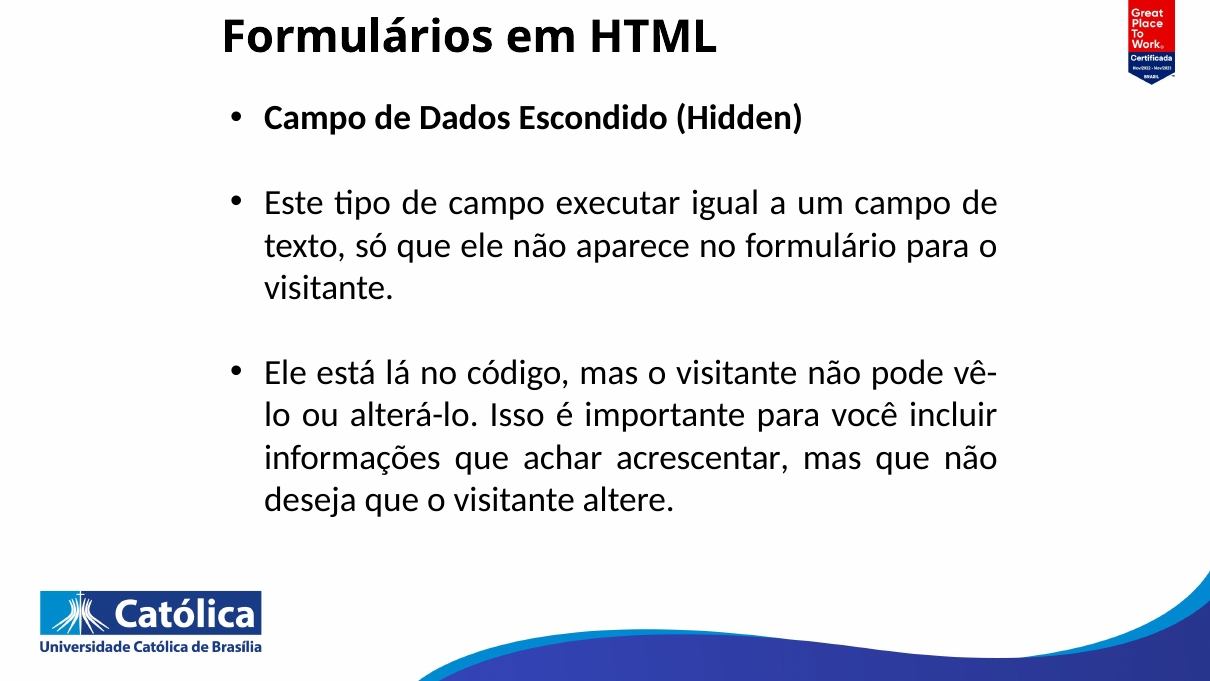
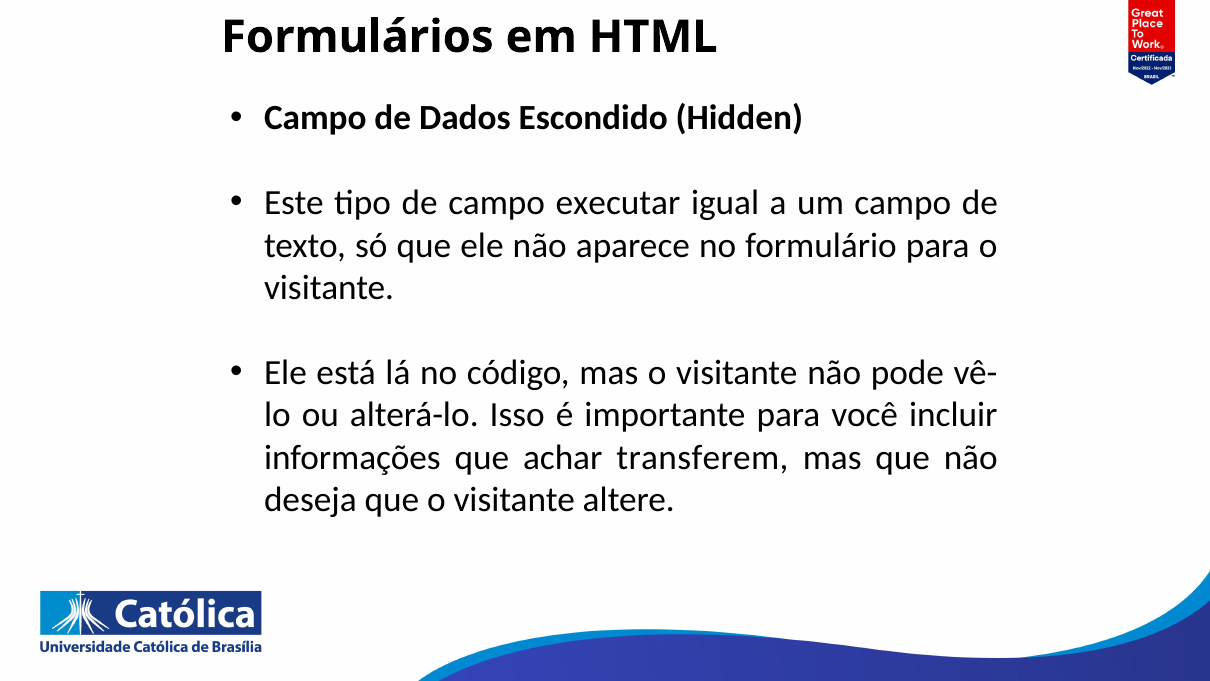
acrescentar: acrescentar -> transferem
